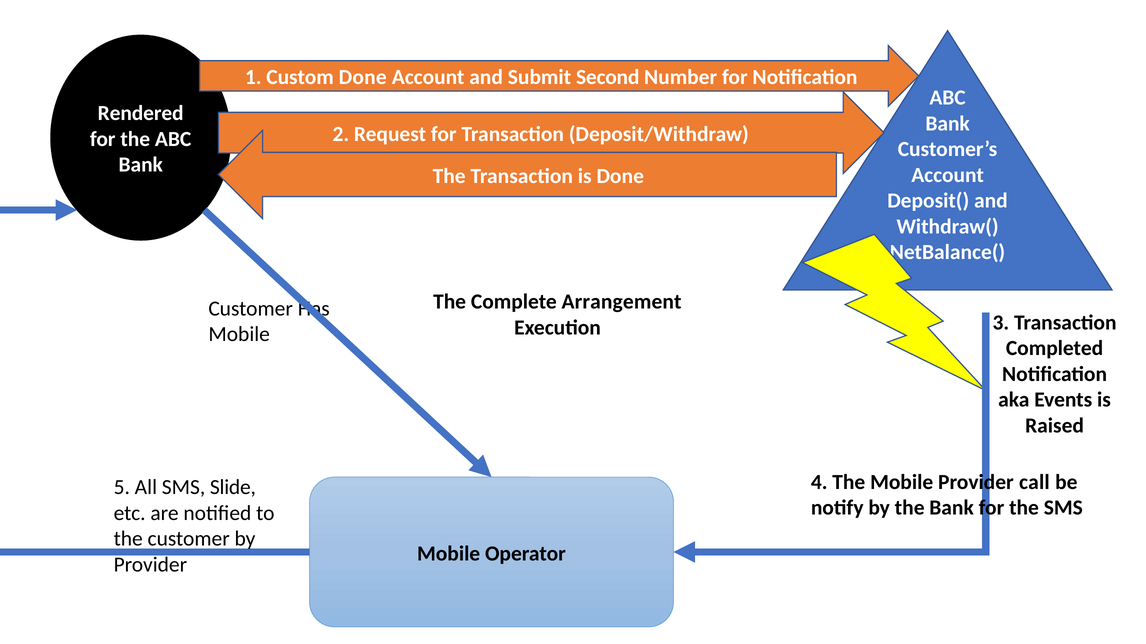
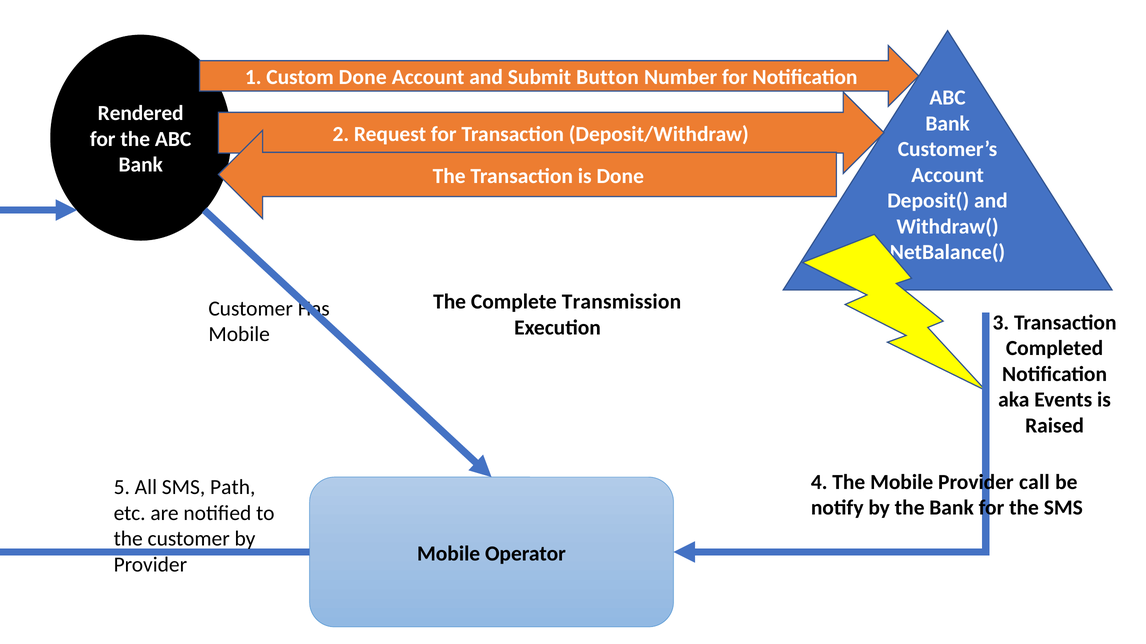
Second: Second -> Button
Arrangement: Arrangement -> Transmission
Slide: Slide -> Path
